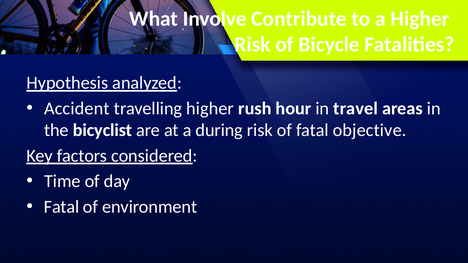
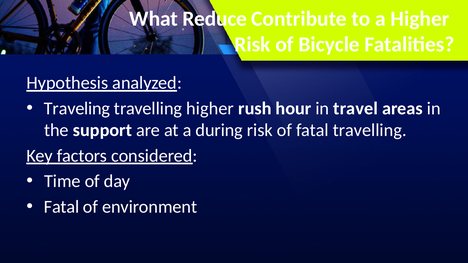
Involve: Involve -> Reduce
Accident: Accident -> Traveling
bicyclist: bicyclist -> support
fatal objective: objective -> travelling
